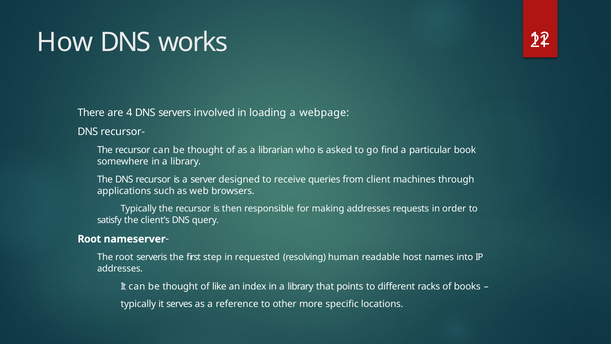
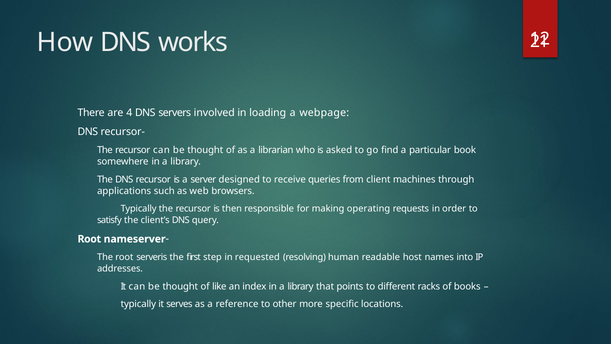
making addresses: addresses -> operating
